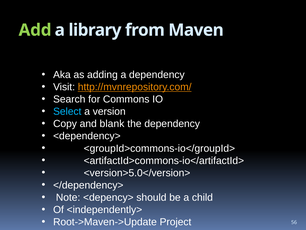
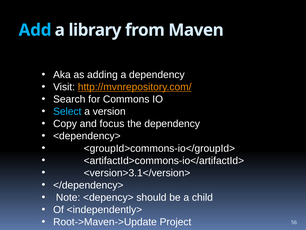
Add colour: light green -> light blue
blank: blank -> focus
<version>5.0</version>: <version>5.0</version> -> <version>3.1</version>
